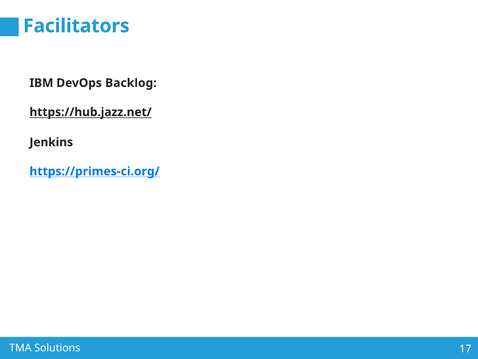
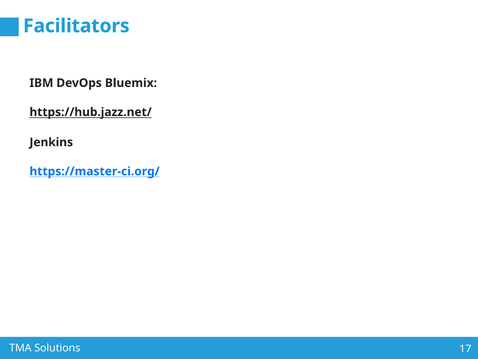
Backlog: Backlog -> Bluemix
https://primes-ci.org/: https://primes-ci.org/ -> https://master-ci.org/
